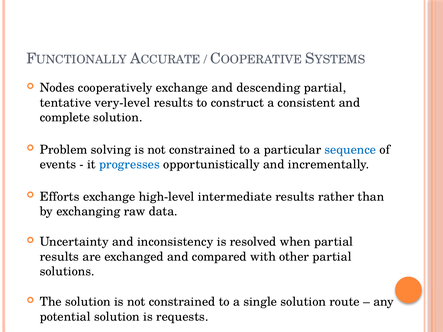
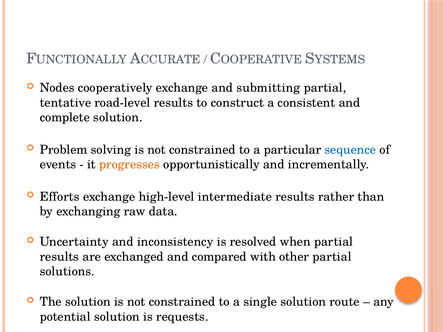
descending: descending -> submitting
very-level: very-level -> road-level
progresses colour: blue -> orange
